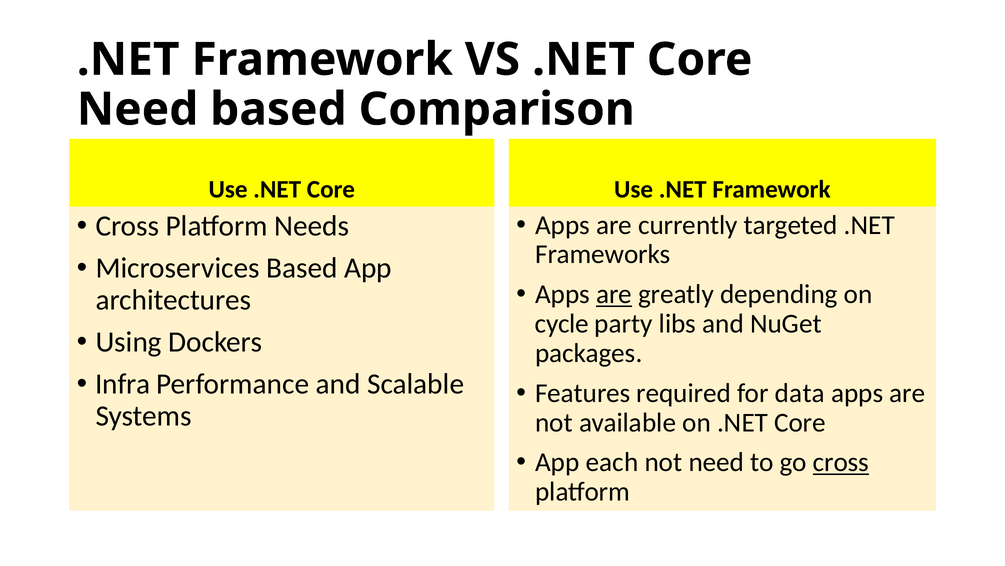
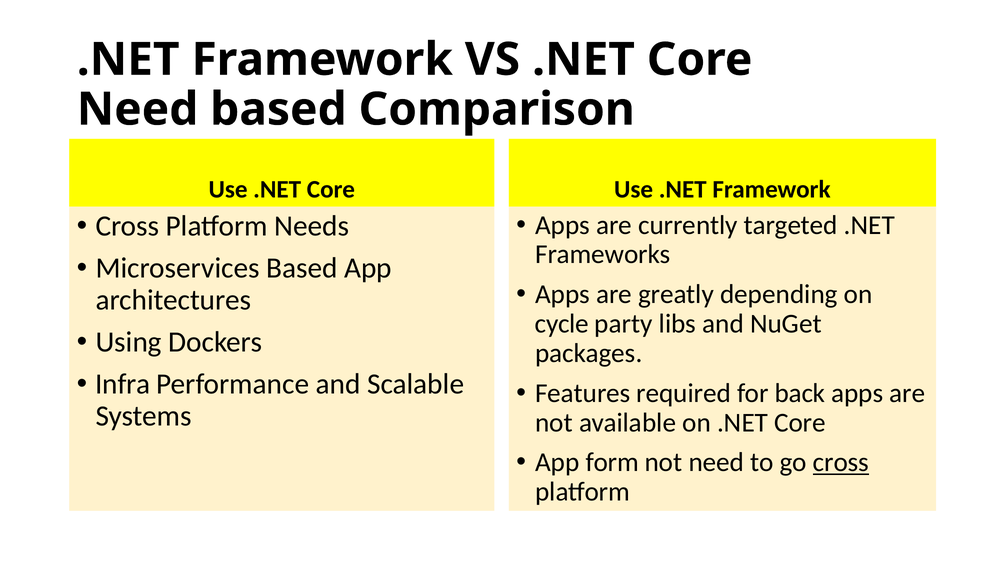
are at (614, 294) underline: present -> none
data: data -> back
each: each -> form
